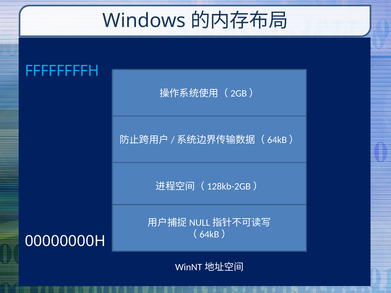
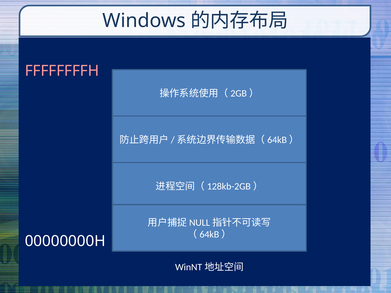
FFFFFFFFH colour: light blue -> pink
